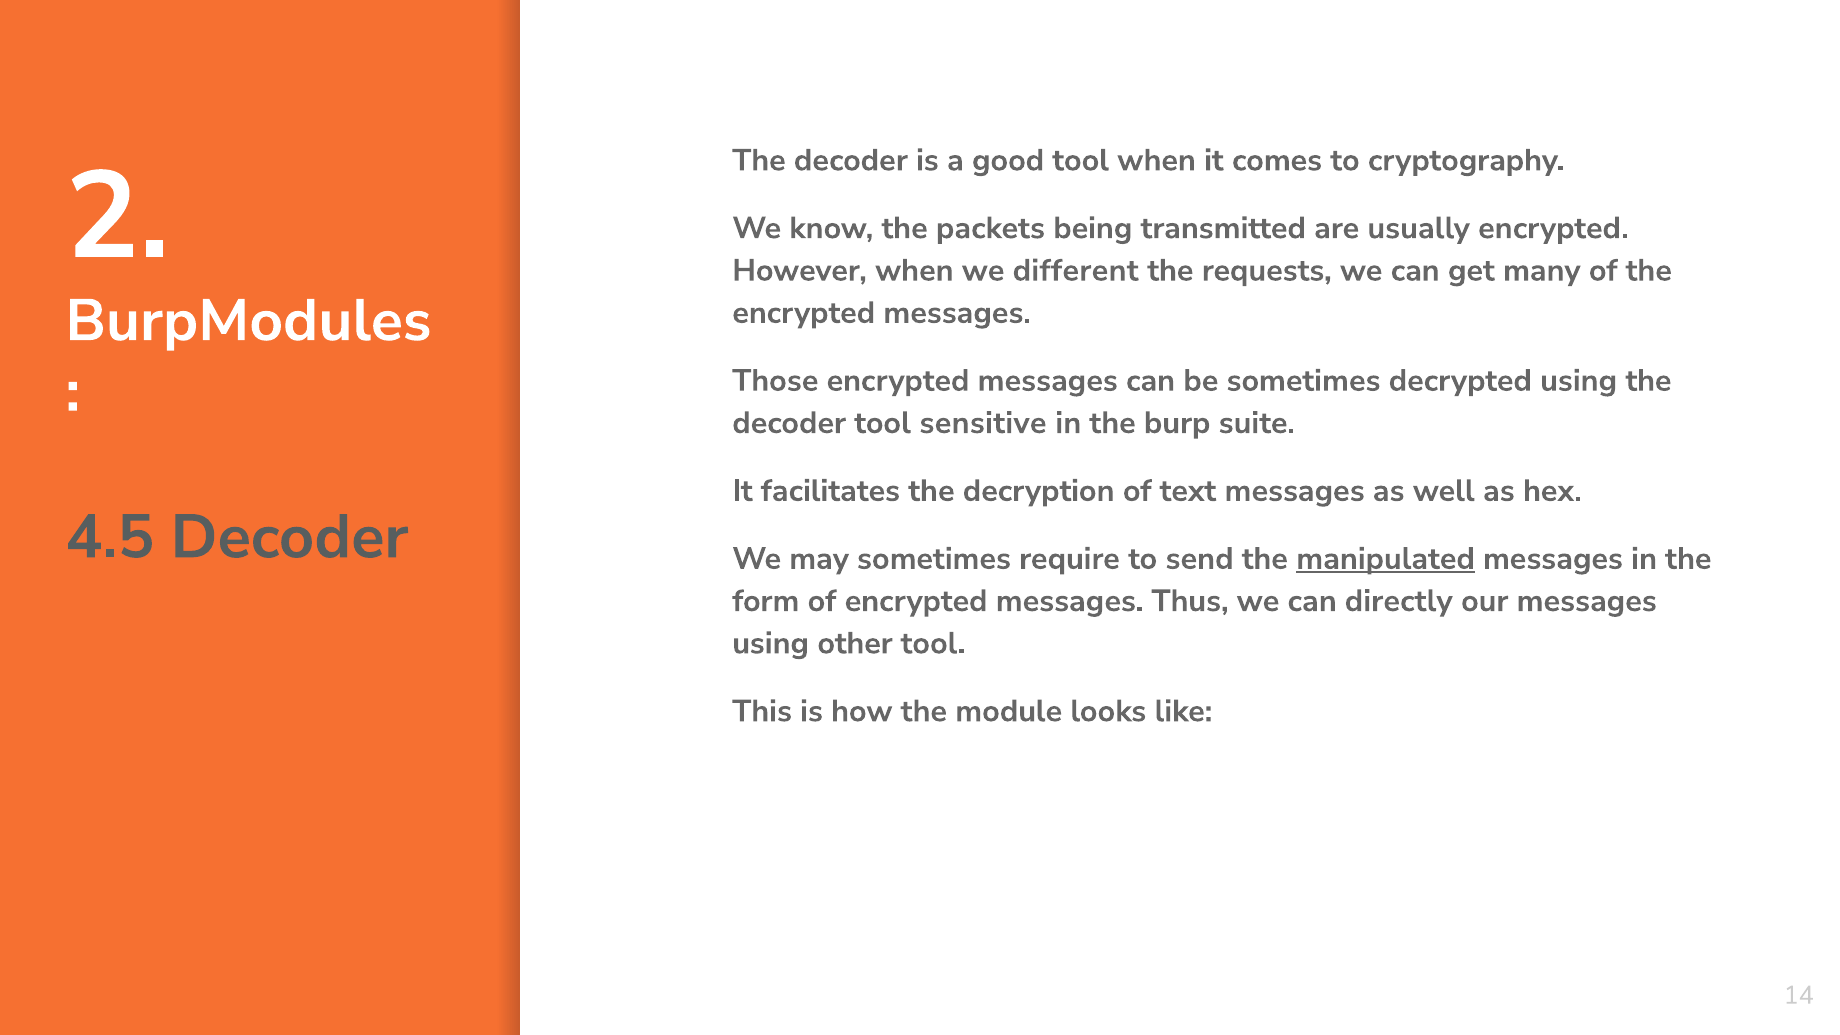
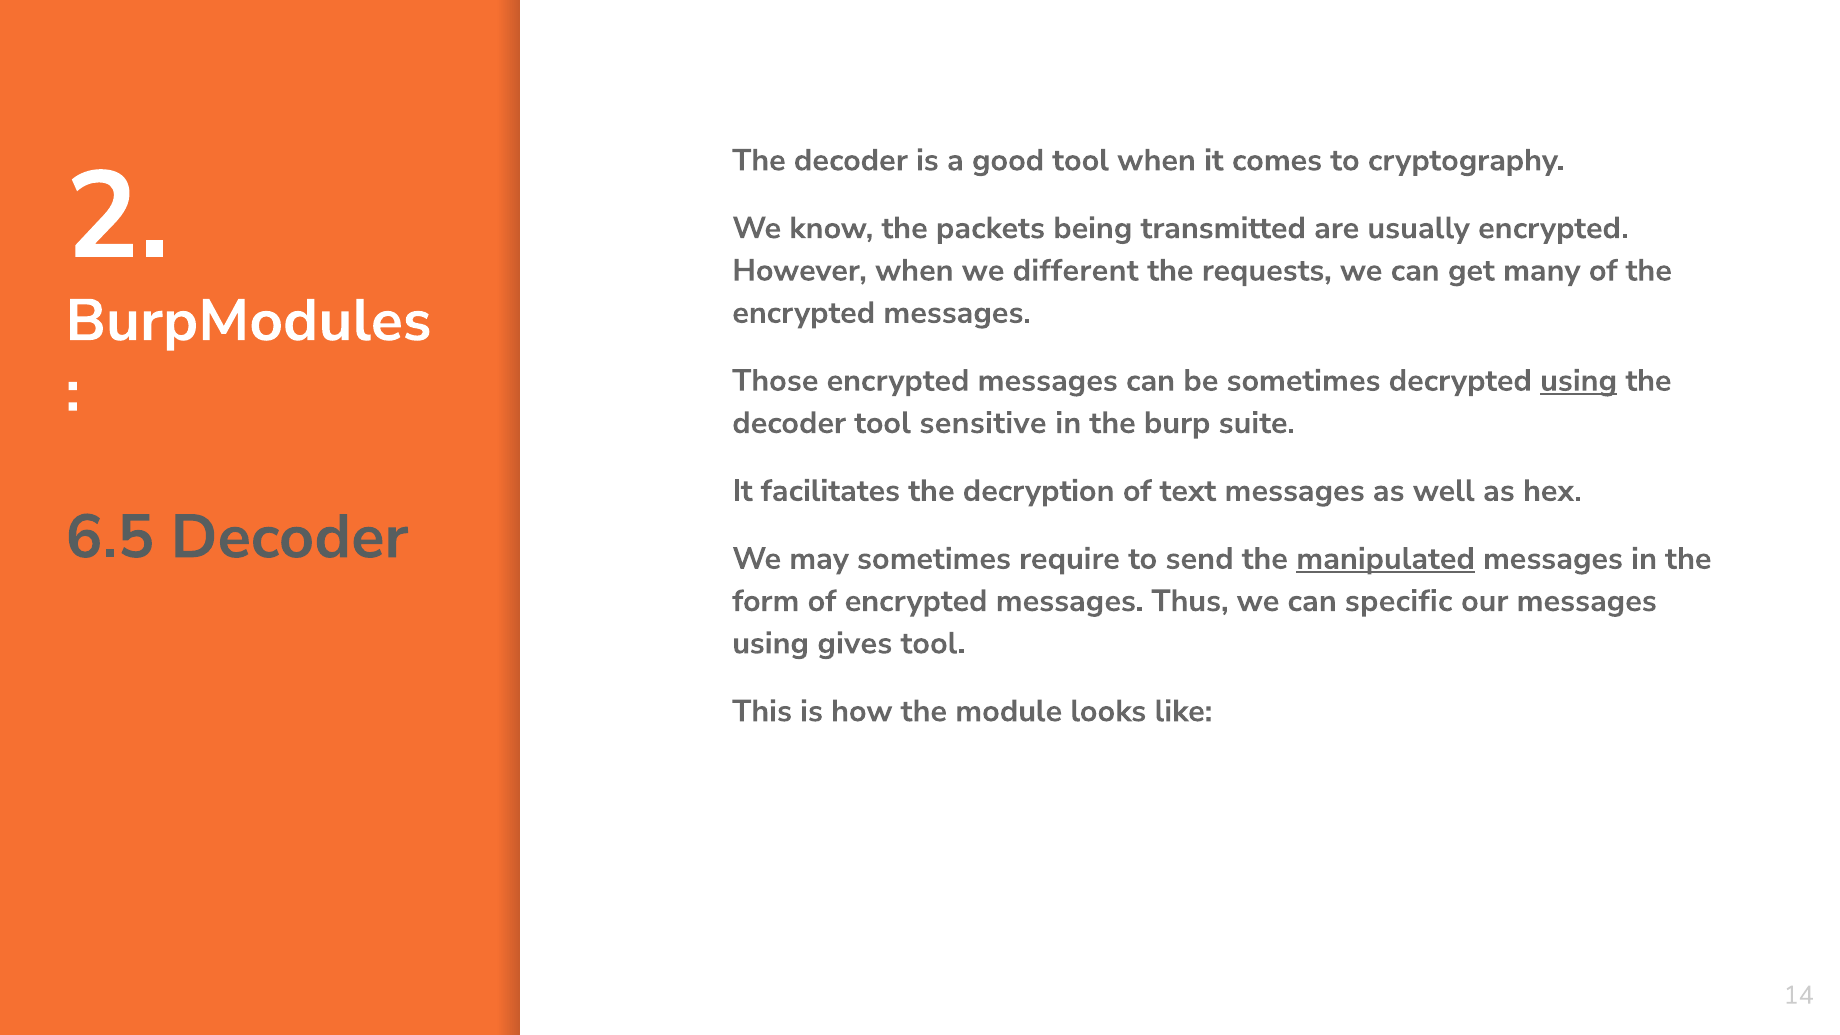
using at (1579, 381) underline: none -> present
4.5: 4.5 -> 6.5
directly: directly -> specific
other: other -> gives
